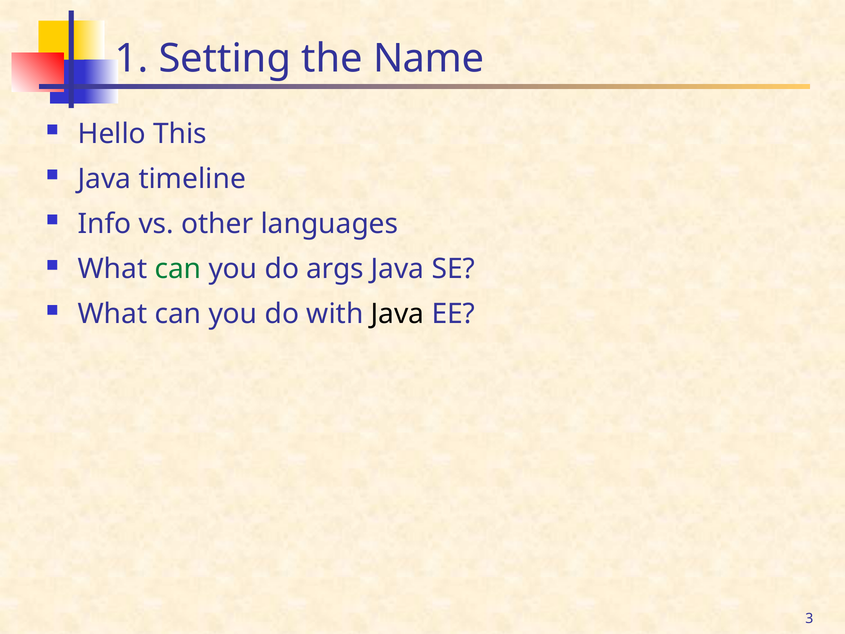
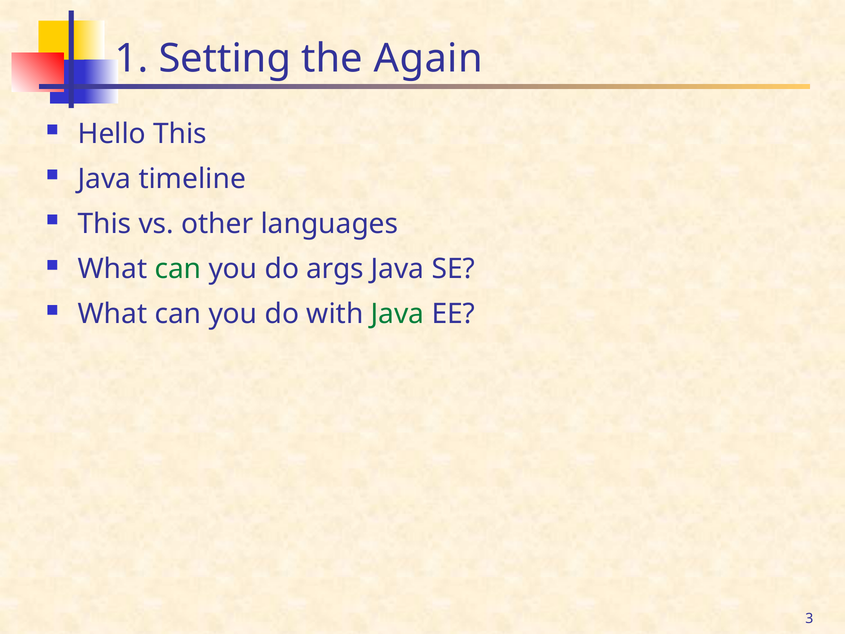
Name: Name -> Again
Info at (105, 224): Info -> This
Java at (398, 314) colour: black -> green
